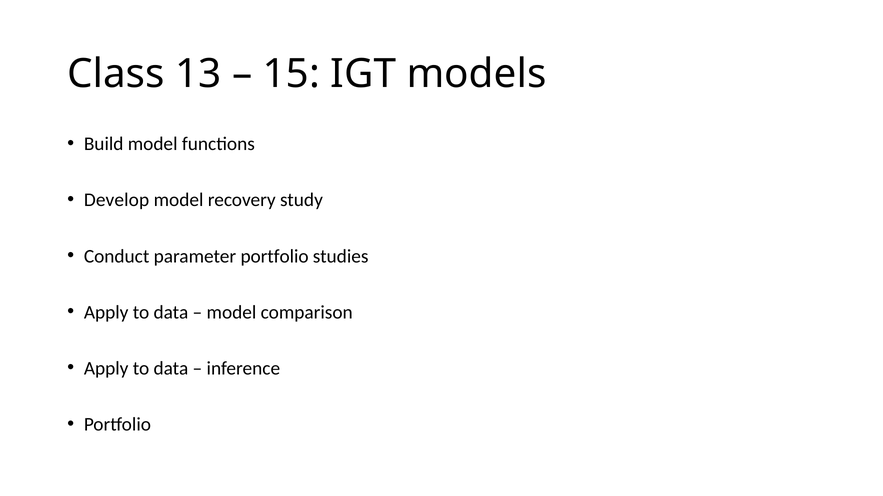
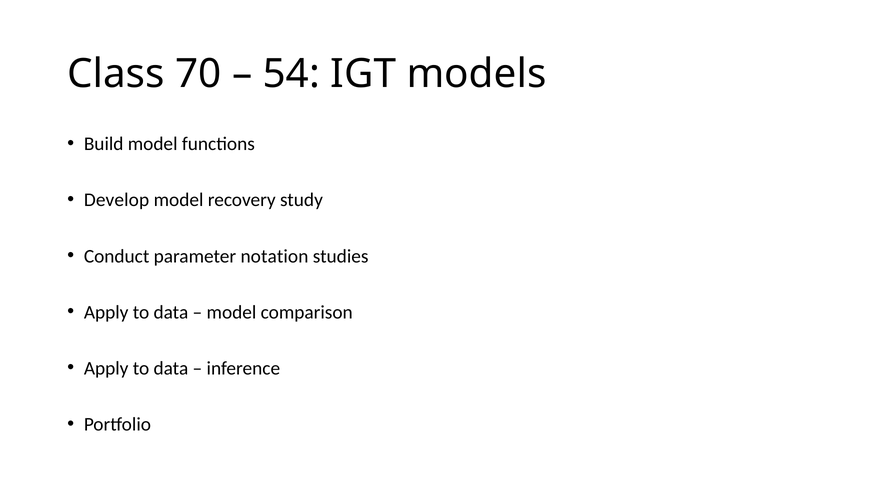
13: 13 -> 70
15: 15 -> 54
parameter portfolio: portfolio -> notation
